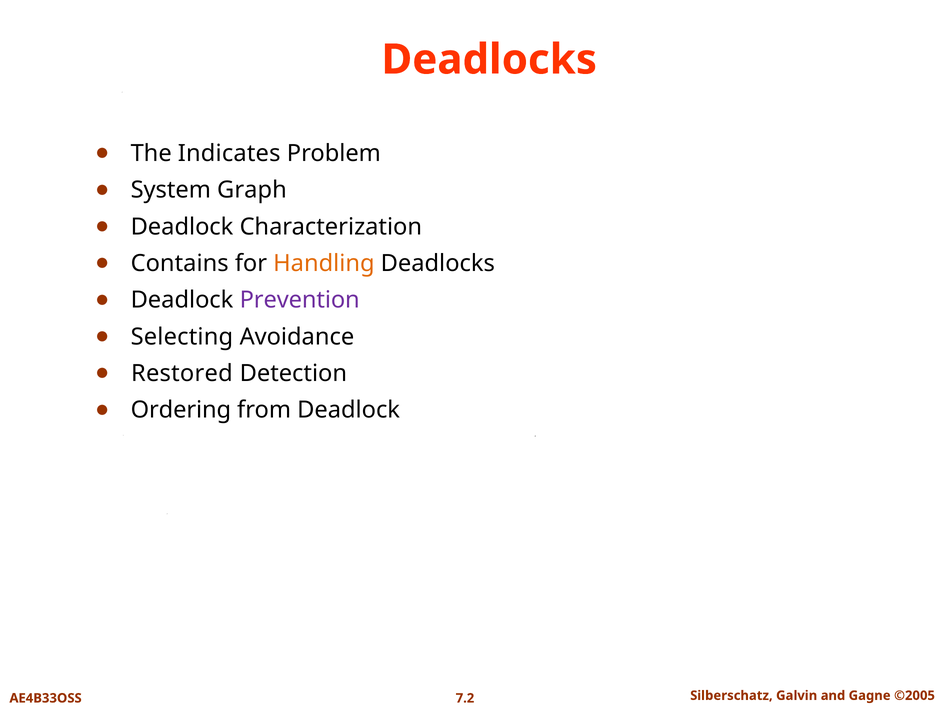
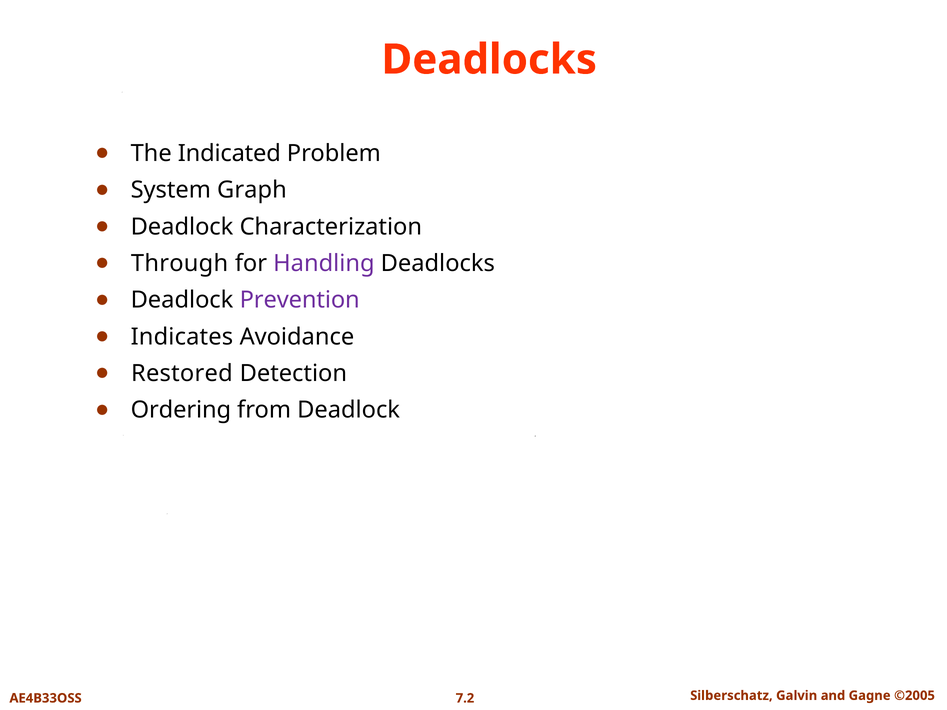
Indicates: Indicates -> Indicated
Contains: Contains -> Through
Handling colour: orange -> purple
Selecting: Selecting -> Indicates
